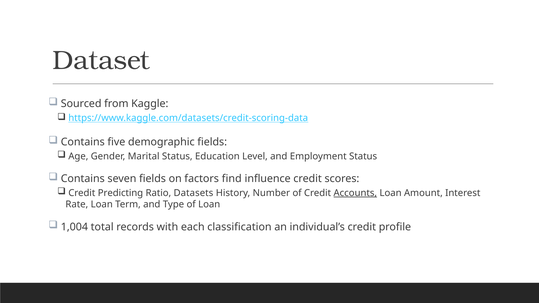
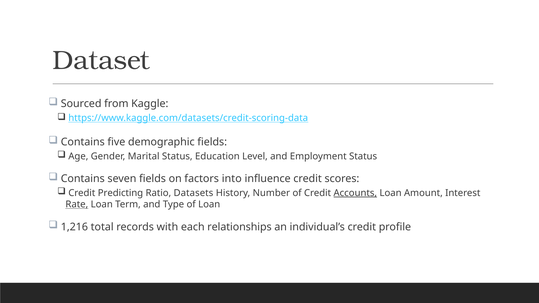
find: find -> into
Rate underline: none -> present
1,004: 1,004 -> 1,216
classification: classification -> relationships
